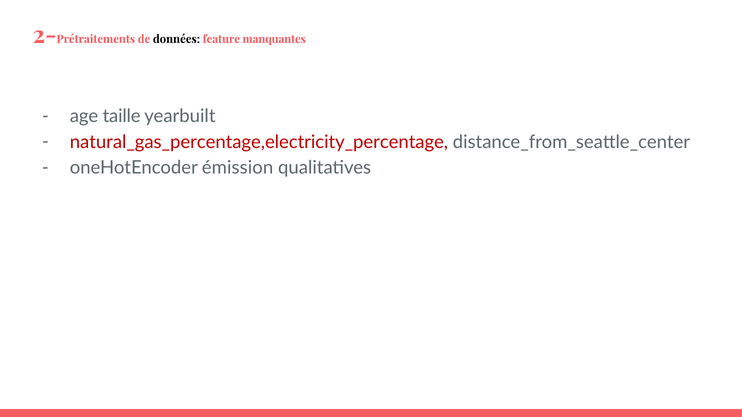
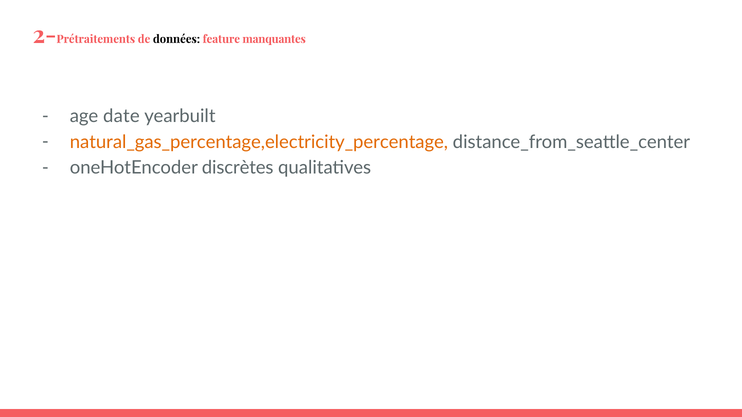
taille: taille -> date
natural_gas_percentage,electricity_percentage colour: red -> orange
émission: émission -> discrètes
